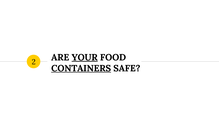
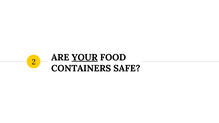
CONTAINERS underline: present -> none
